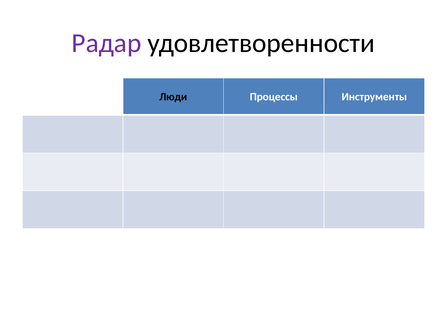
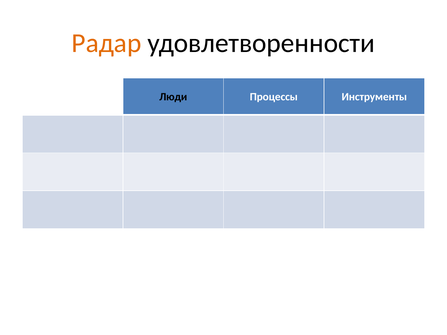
Радар colour: purple -> orange
